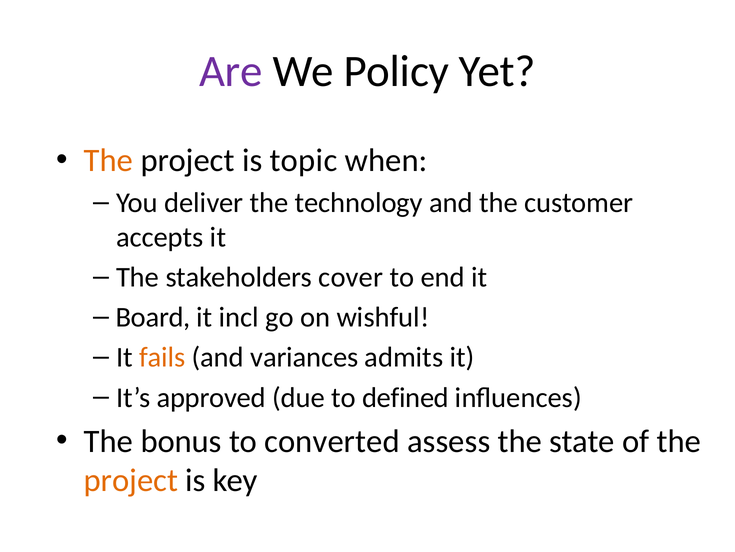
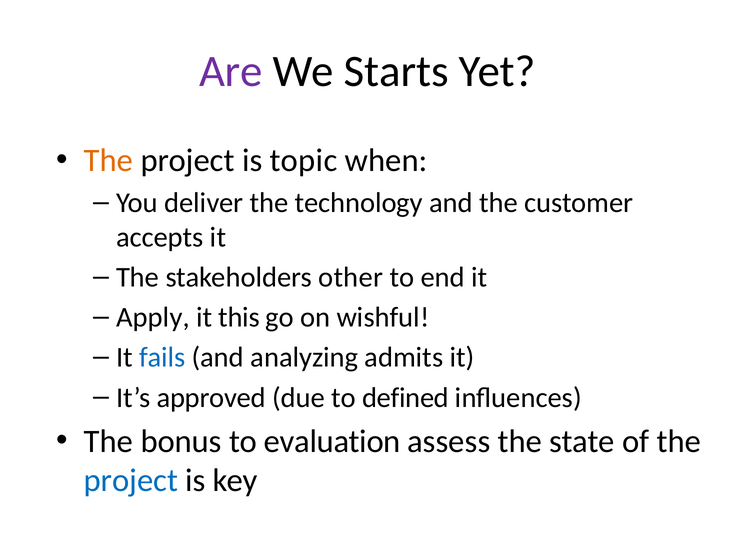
Policy: Policy -> Starts
cover: cover -> other
Board: Board -> Apply
incl: incl -> this
fails colour: orange -> blue
variances: variances -> analyzing
converted: converted -> evaluation
project at (131, 480) colour: orange -> blue
